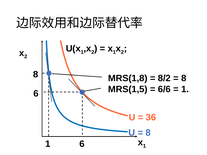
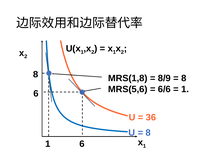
8/2: 8/2 -> 8/9
MRS(1,5: MRS(1,5 -> MRS(5,6
